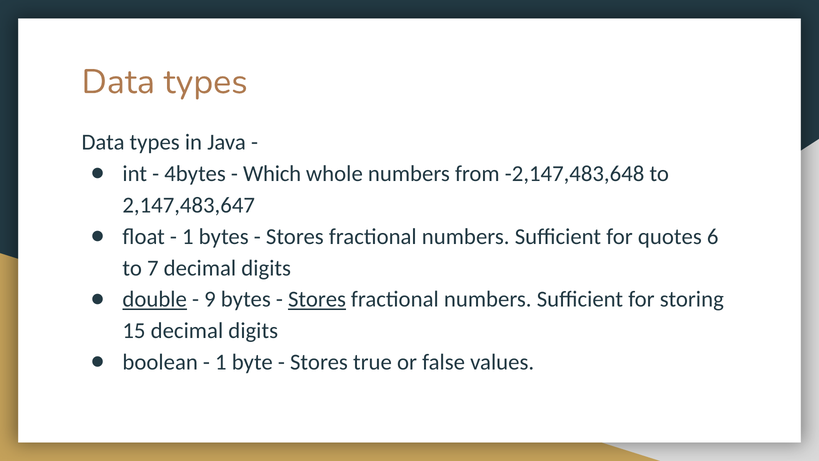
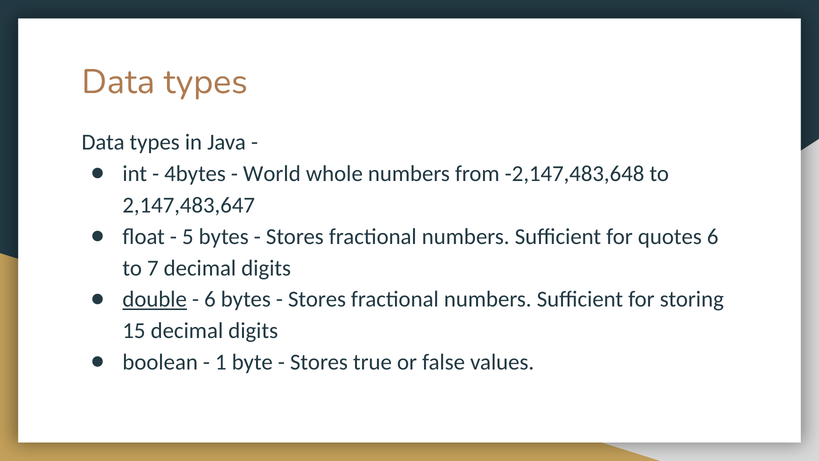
Which: Which -> World
1 at (188, 236): 1 -> 5
9 at (210, 299): 9 -> 6
Stores at (317, 299) underline: present -> none
